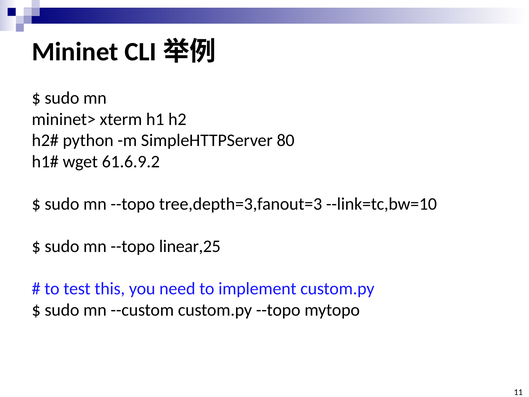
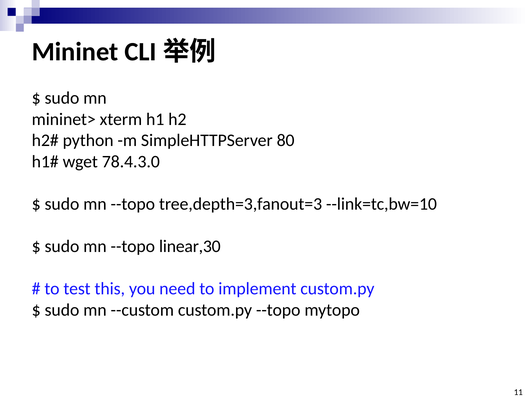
61.6.9.2: 61.6.9.2 -> 78.4.3.0
linear,25: linear,25 -> linear,30
